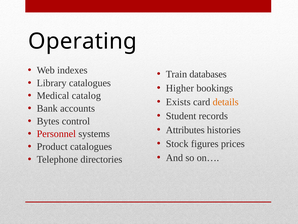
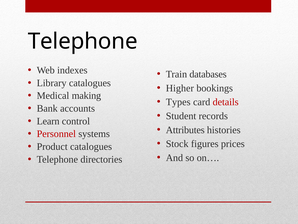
Operating at (83, 41): Operating -> Telephone
catalog: catalog -> making
Exists: Exists -> Types
details colour: orange -> red
Bytes: Bytes -> Learn
